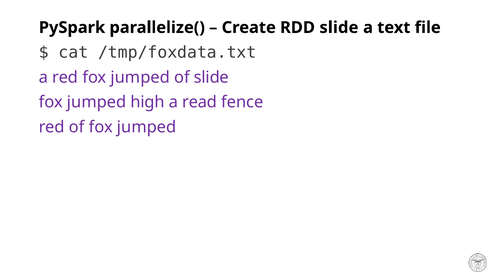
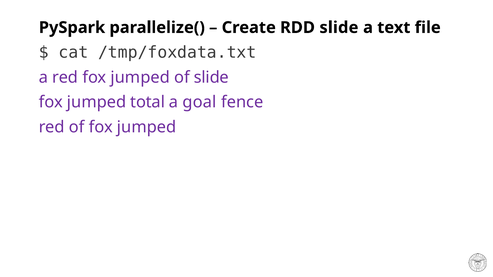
high: high -> total
read: read -> goal
